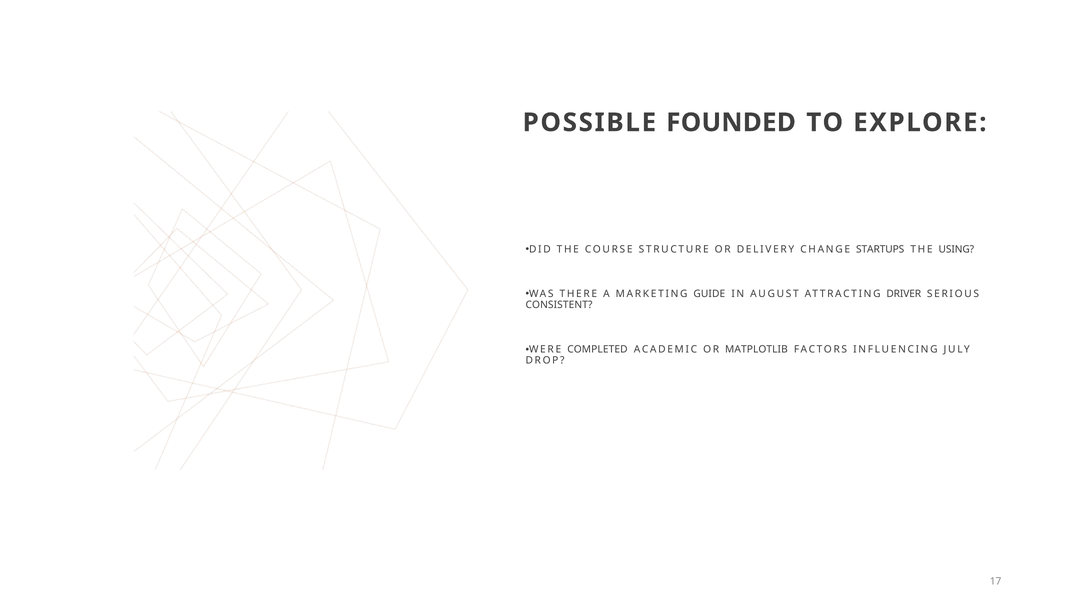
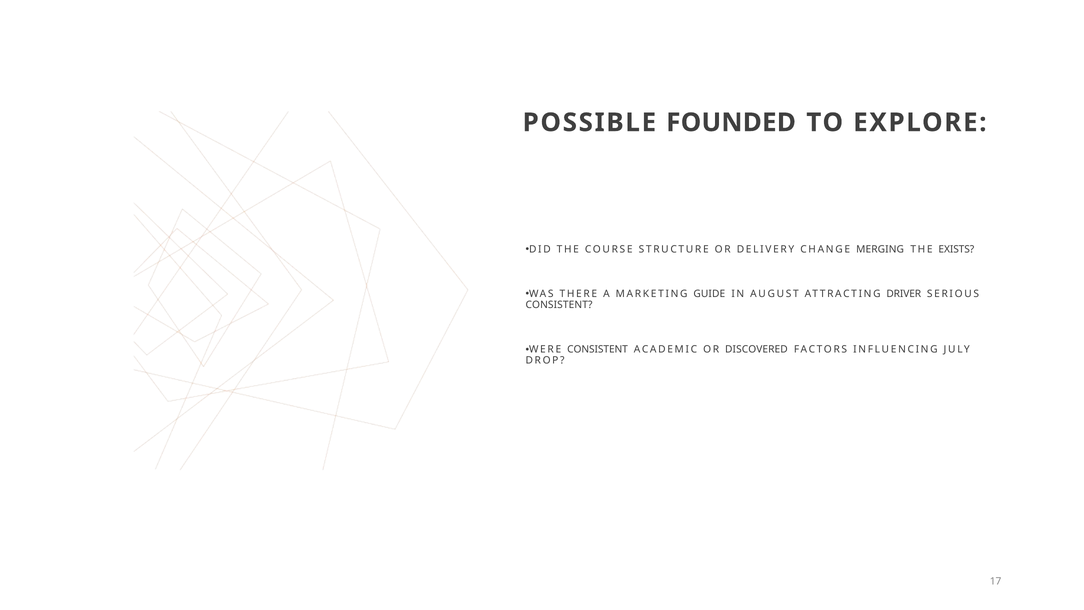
STARTUPS: STARTUPS -> MERGING
USING: USING -> EXISTS
WERE COMPLETED: COMPLETED -> CONSISTENT
MATPLOTLIB: MATPLOTLIB -> DISCOVERED
